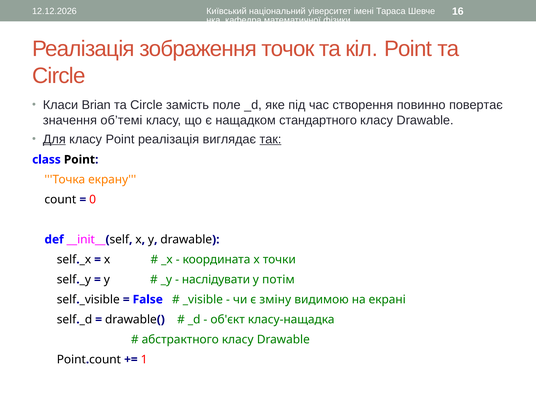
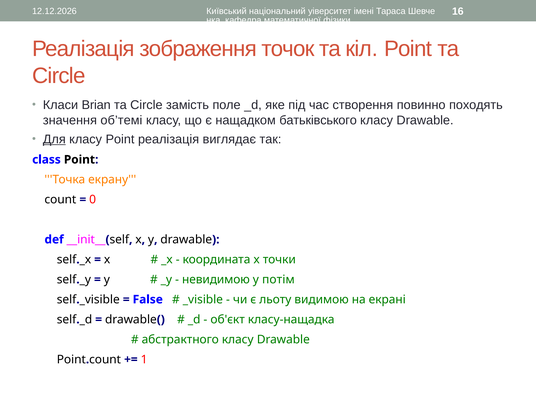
повертає: повертає -> походять
стандартного: стандартного -> батьківського
так underline: present -> none
наслідувати: наслідувати -> невидимою
зміну: зміну -> льоту
